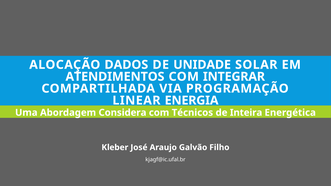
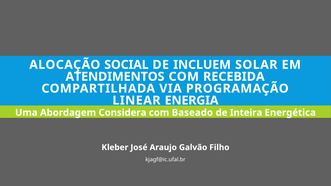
DADOS: DADOS -> SOCIAL
UNIDADE: UNIDADE -> INCLUEM
INTEGRAR: INTEGRAR -> RECEBIDA
Técnicos: Técnicos -> Baseado
